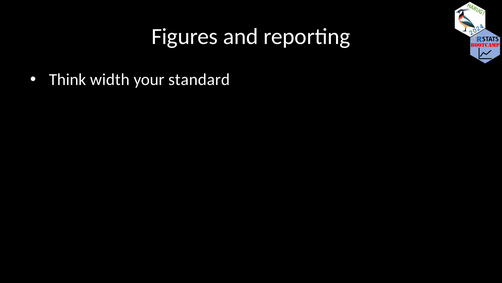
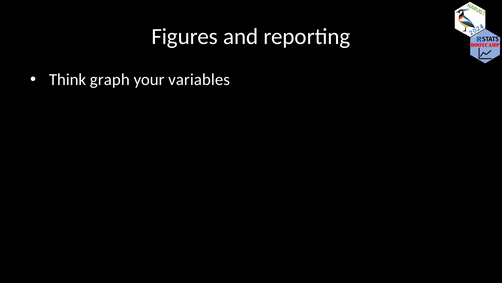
width: width -> graph
standard: standard -> variables
